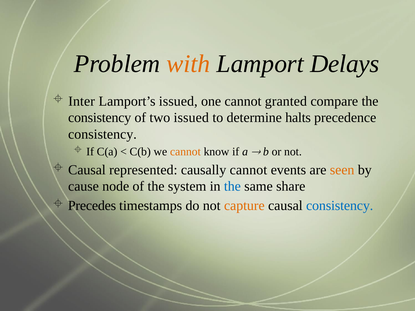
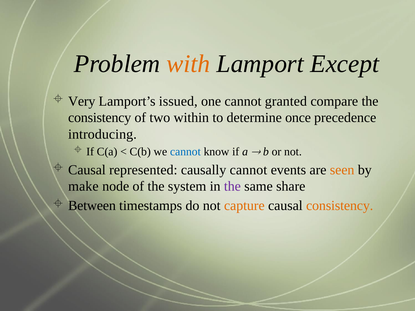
Delays: Delays -> Except
Inter: Inter -> Very
two issued: issued -> within
halts: halts -> once
consistency at (102, 134): consistency -> introducing
cannot at (185, 152) colour: orange -> blue
cause: cause -> make
the at (232, 187) colour: blue -> purple
Precedes: Precedes -> Between
consistency at (340, 206) colour: blue -> orange
